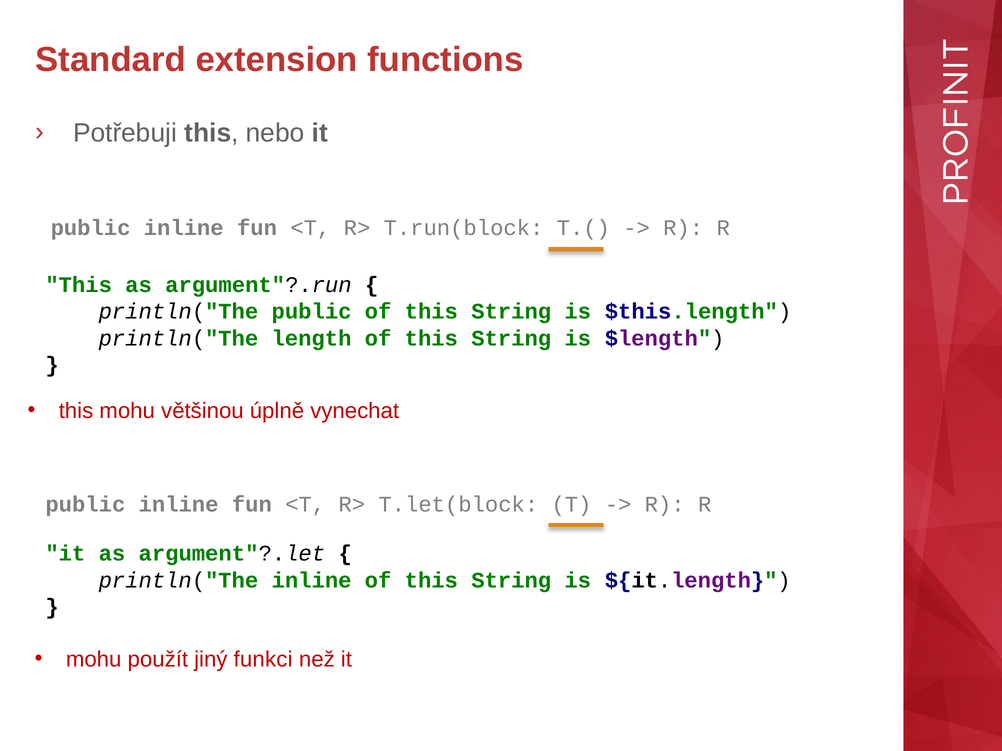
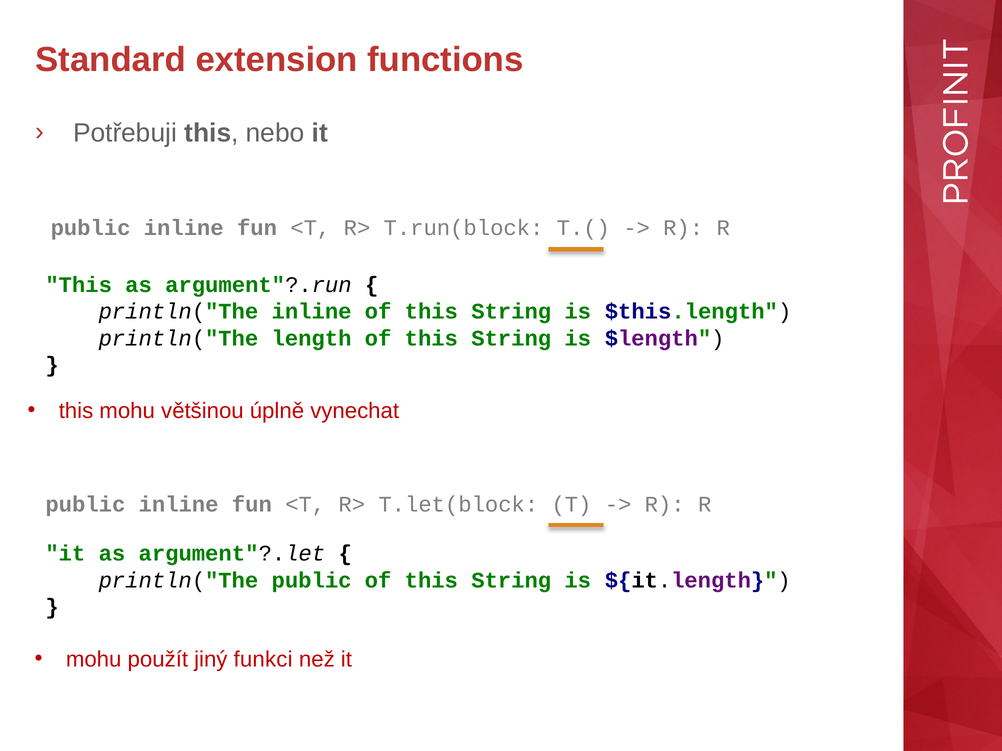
println("The public: public -> inline
println("The inline: inline -> public
